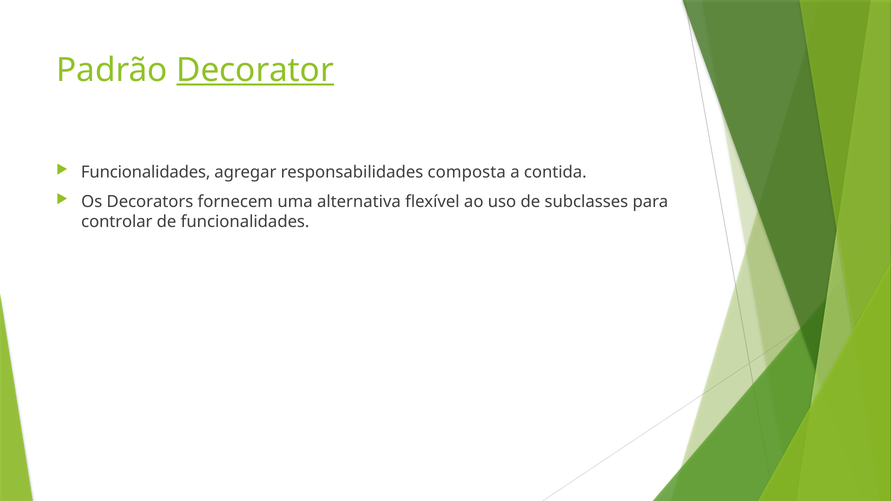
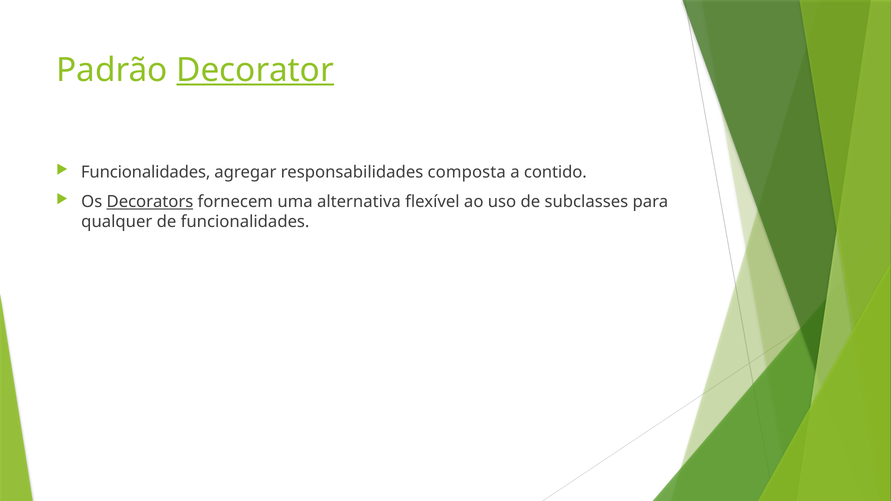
contida: contida -> contido
Decorators underline: none -> present
controlar: controlar -> qualquer
